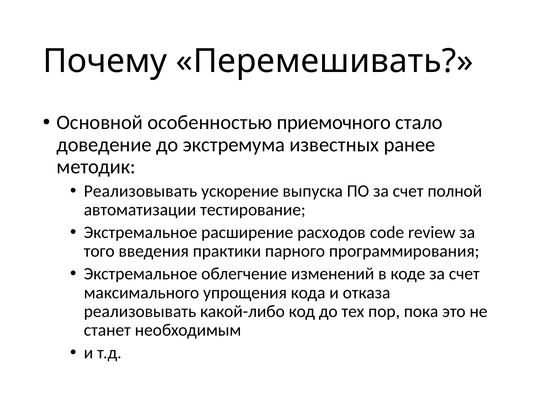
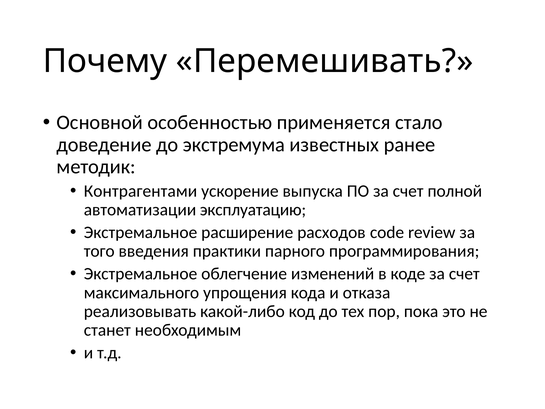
приемочного: приемочного -> применяется
Реализовывать at (140, 191): Реализовывать -> Контрагентами
тестирование: тестирование -> эксплуатацию
